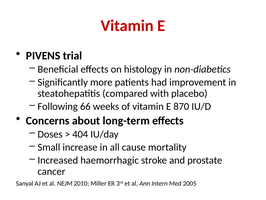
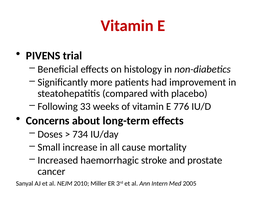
66: 66 -> 33
870: 870 -> 776
404: 404 -> 734
